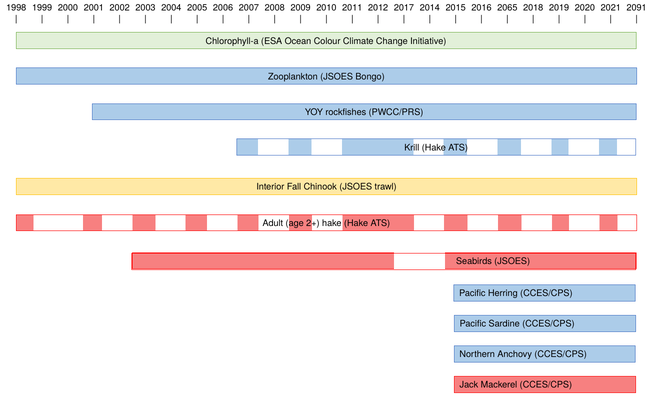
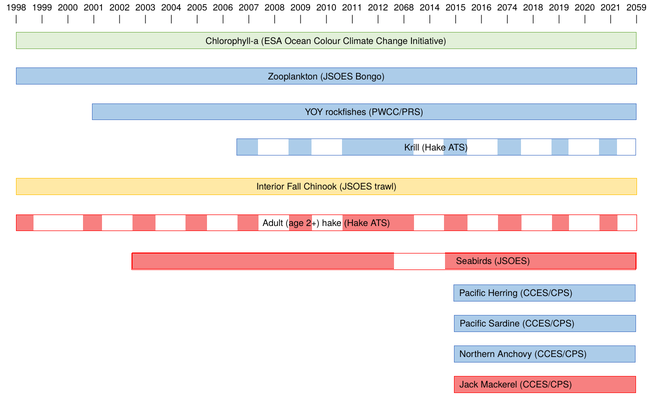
2017: 2017 -> 2068
2065: 2065 -> 2074
2091: 2091 -> 2059
